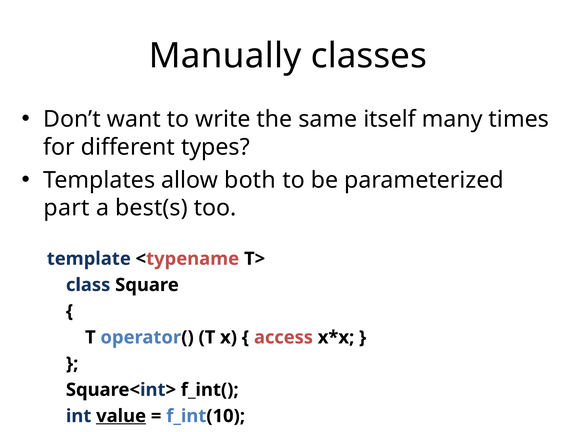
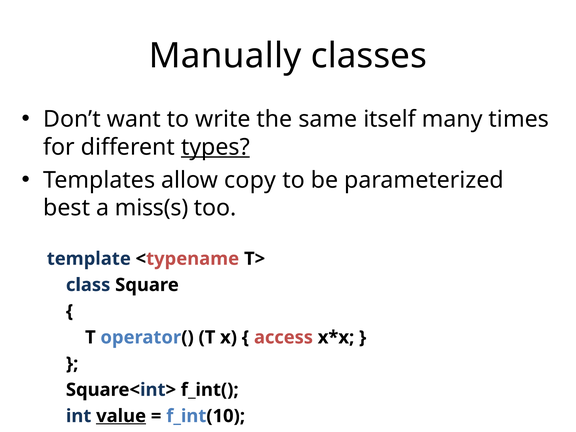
types underline: none -> present
both: both -> copy
part: part -> best
best(s: best(s -> miss(s
